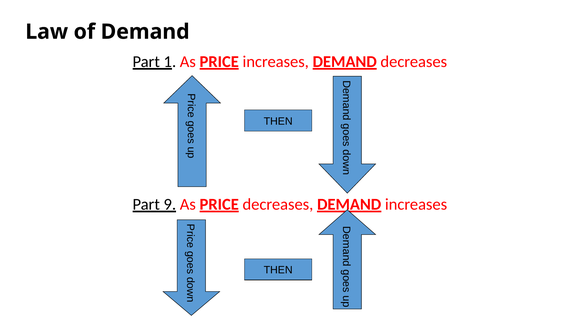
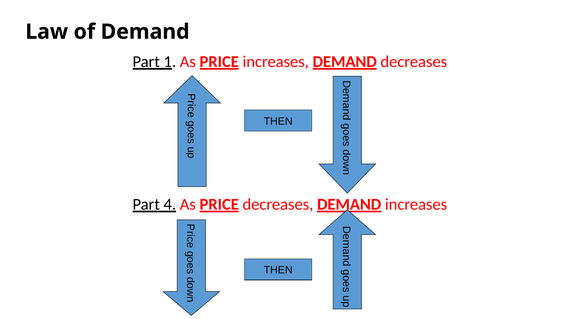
9: 9 -> 4
